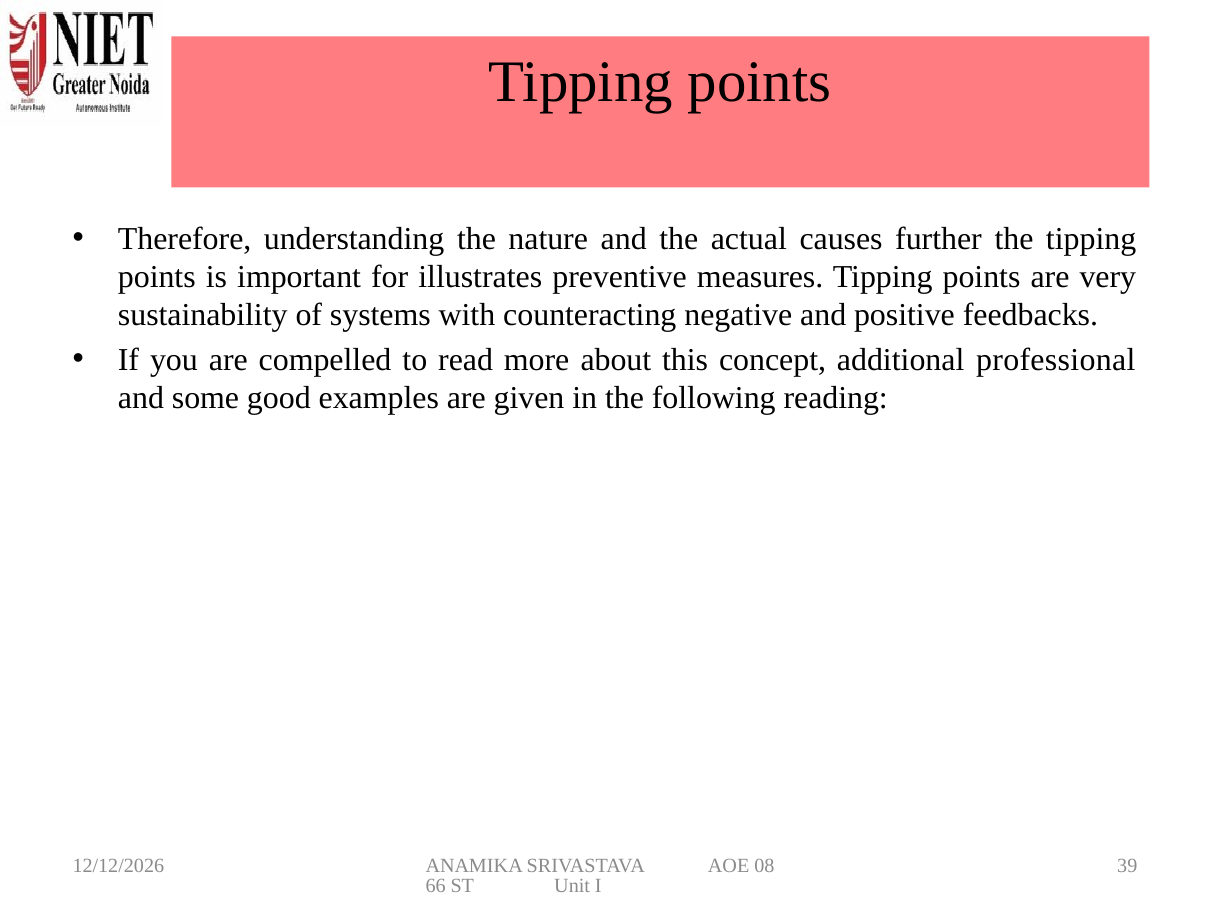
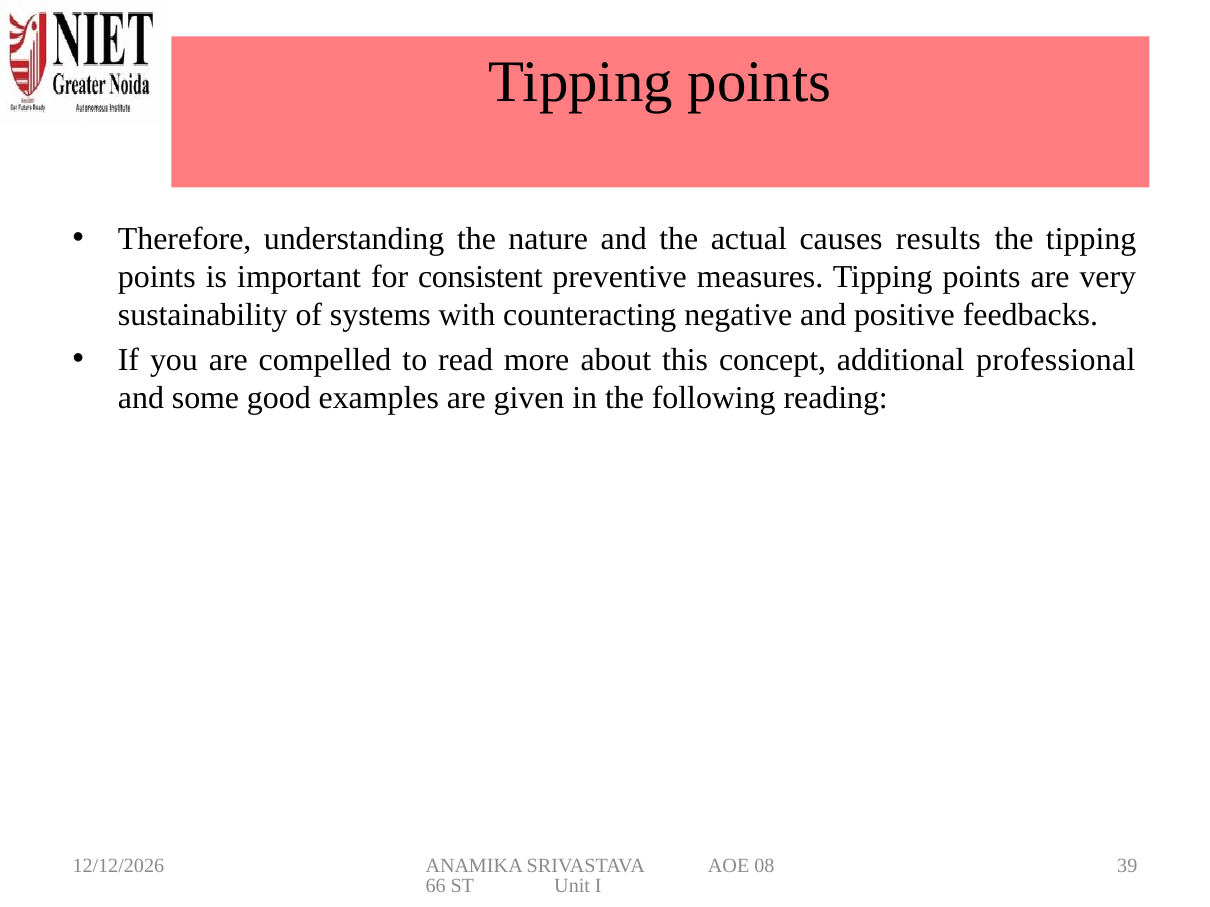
further: further -> results
illustrates: illustrates -> consistent
